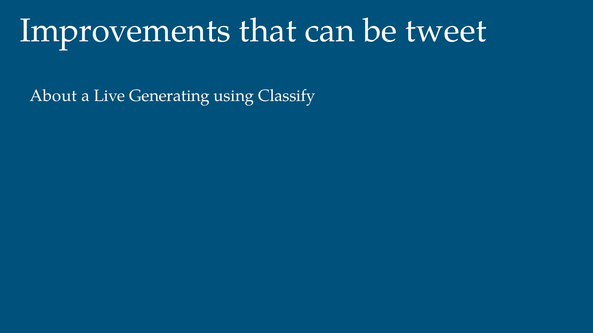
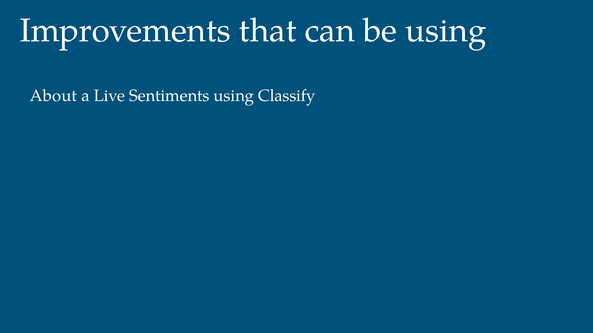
be tweet: tweet -> using
Generating: Generating -> Sentiments
